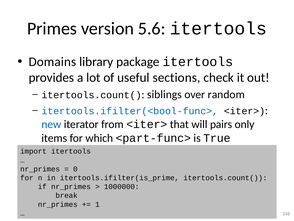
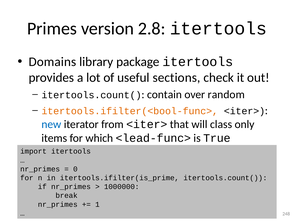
5.6: 5.6 -> 2.8
siblings: siblings -> contain
itertools.ifilter(<bool-func> colour: blue -> orange
pairs: pairs -> class
<part-func>: <part-func> -> <lead-func>
